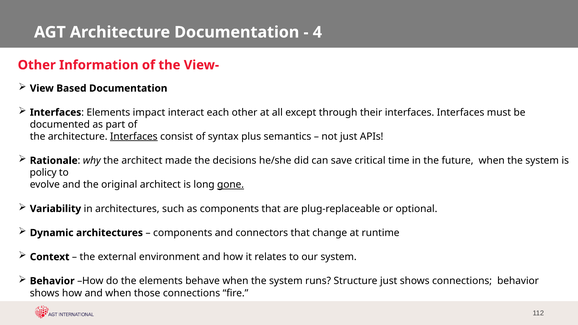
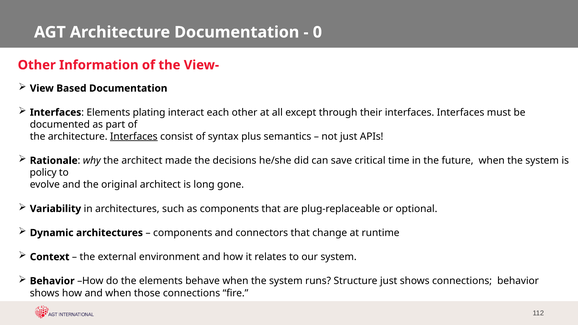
4: 4 -> 0
impact: impact -> plating
gone underline: present -> none
